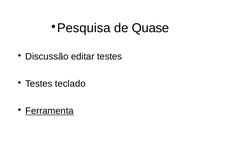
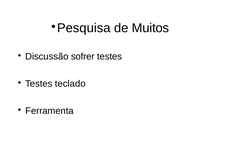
Quase: Quase -> Muitos
editar: editar -> sofrer
Ferramenta underline: present -> none
